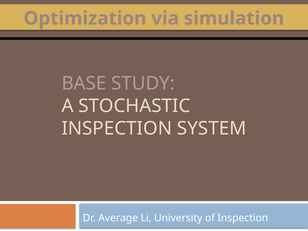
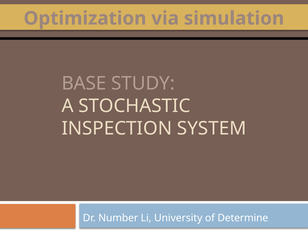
Average: Average -> Number
of Inspection: Inspection -> Determine
